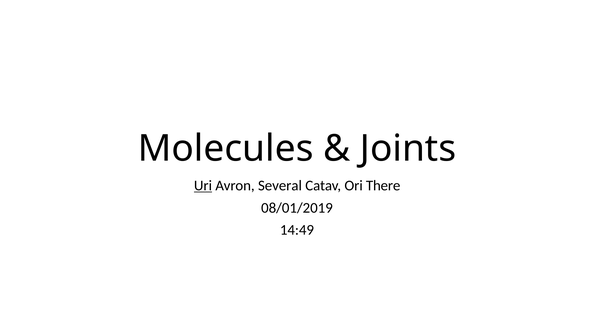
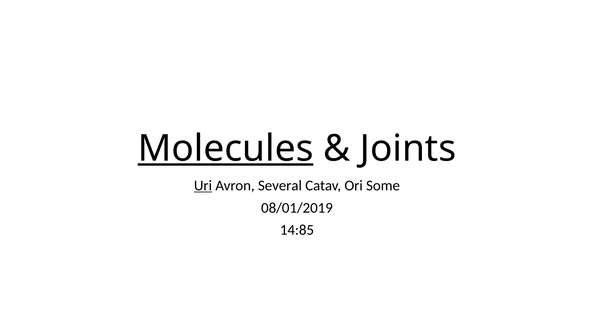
Molecules underline: none -> present
There: There -> Some
14:49: 14:49 -> 14:85
